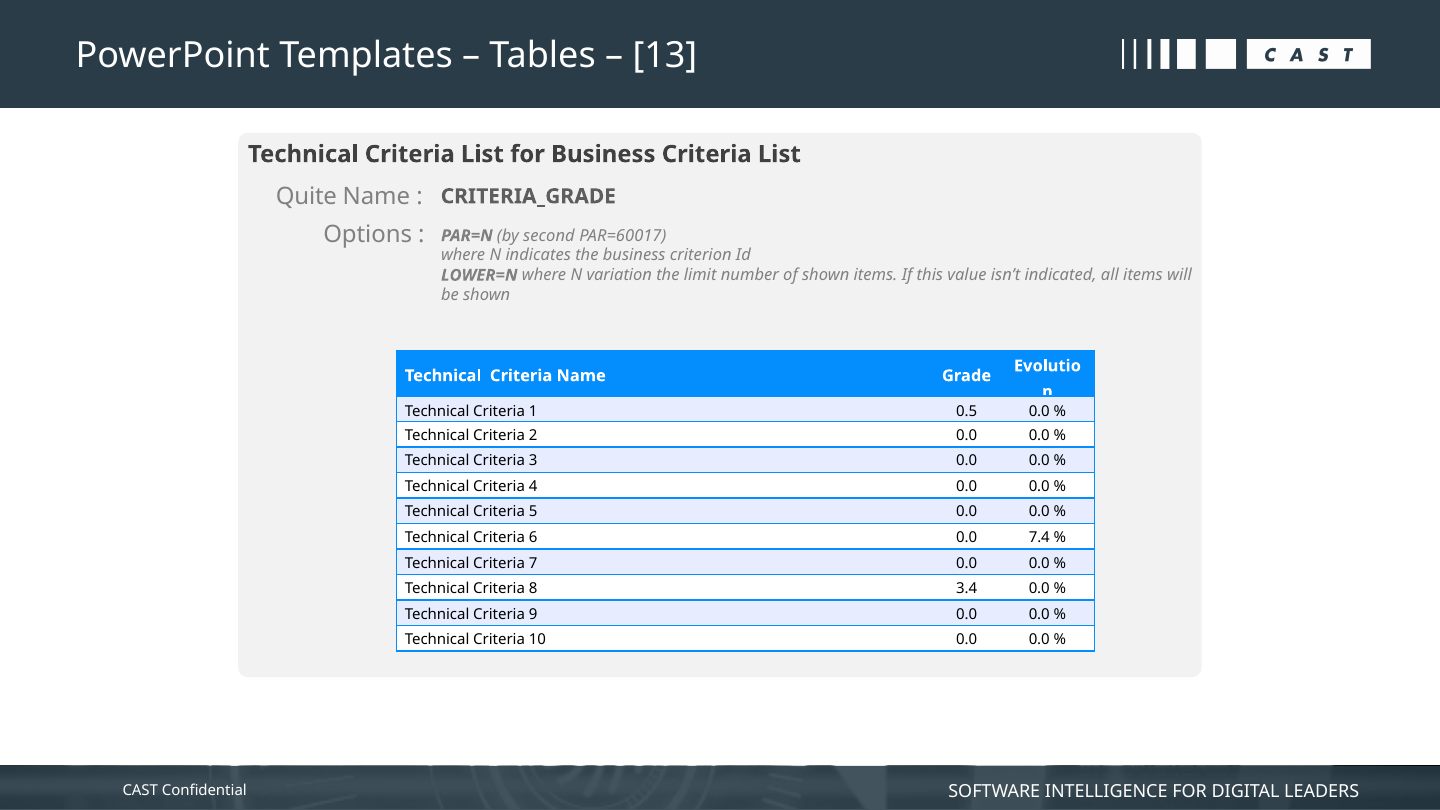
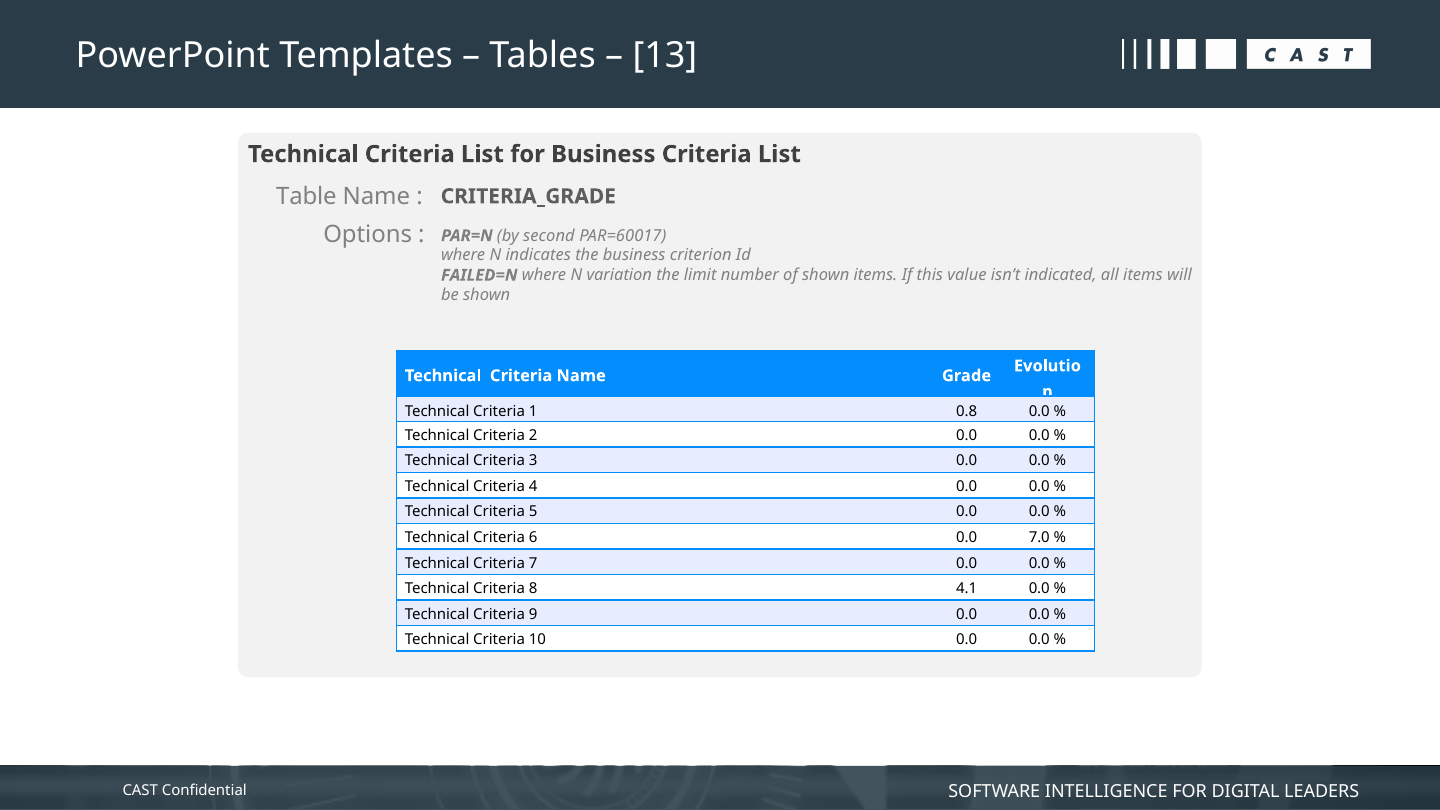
Quite: Quite -> Table
LOWER=N: LOWER=N -> FAILED=N
0.5: 0.5 -> 0.8
7.4: 7.4 -> 7.0
3.4: 3.4 -> 4.1
